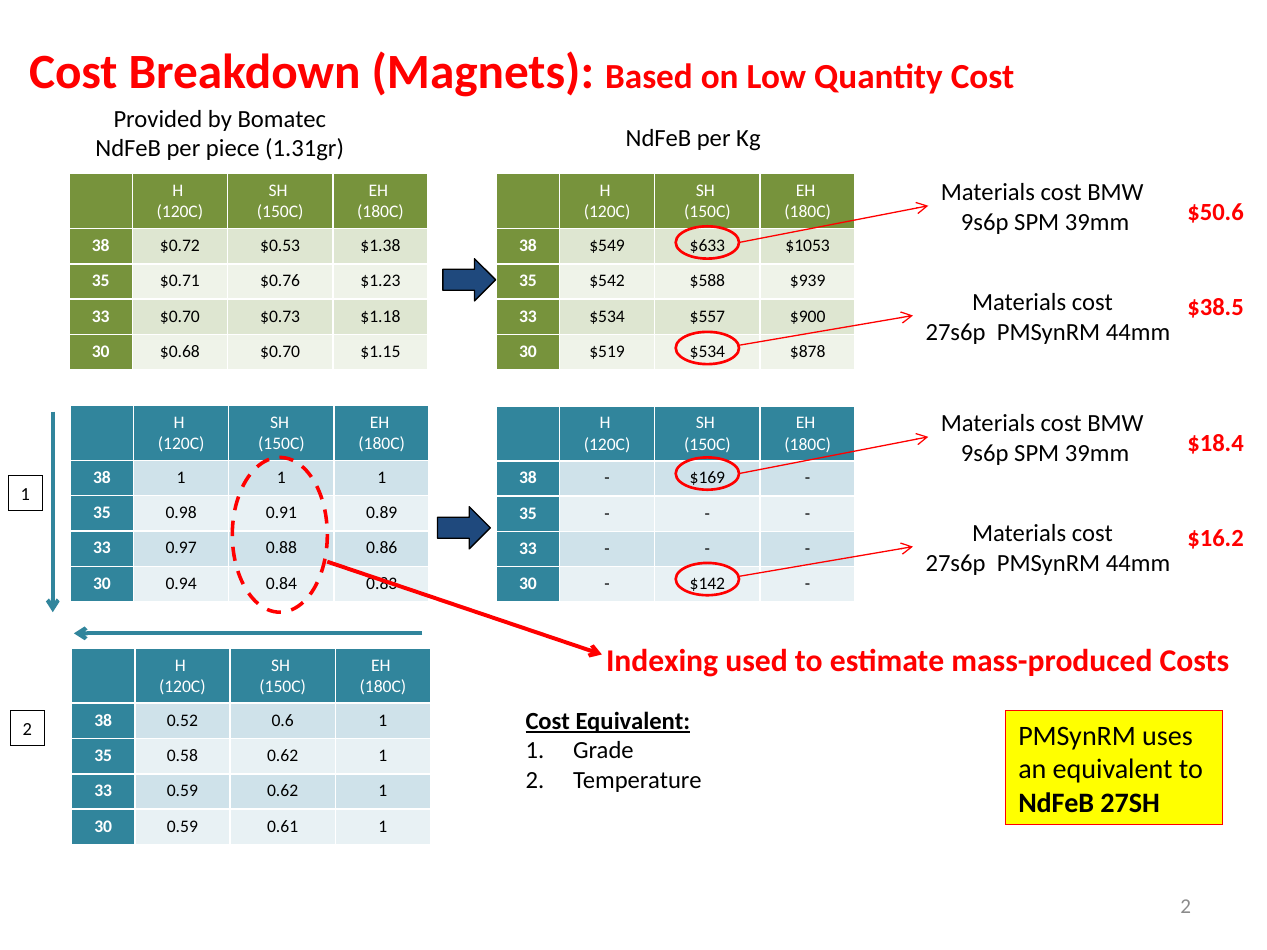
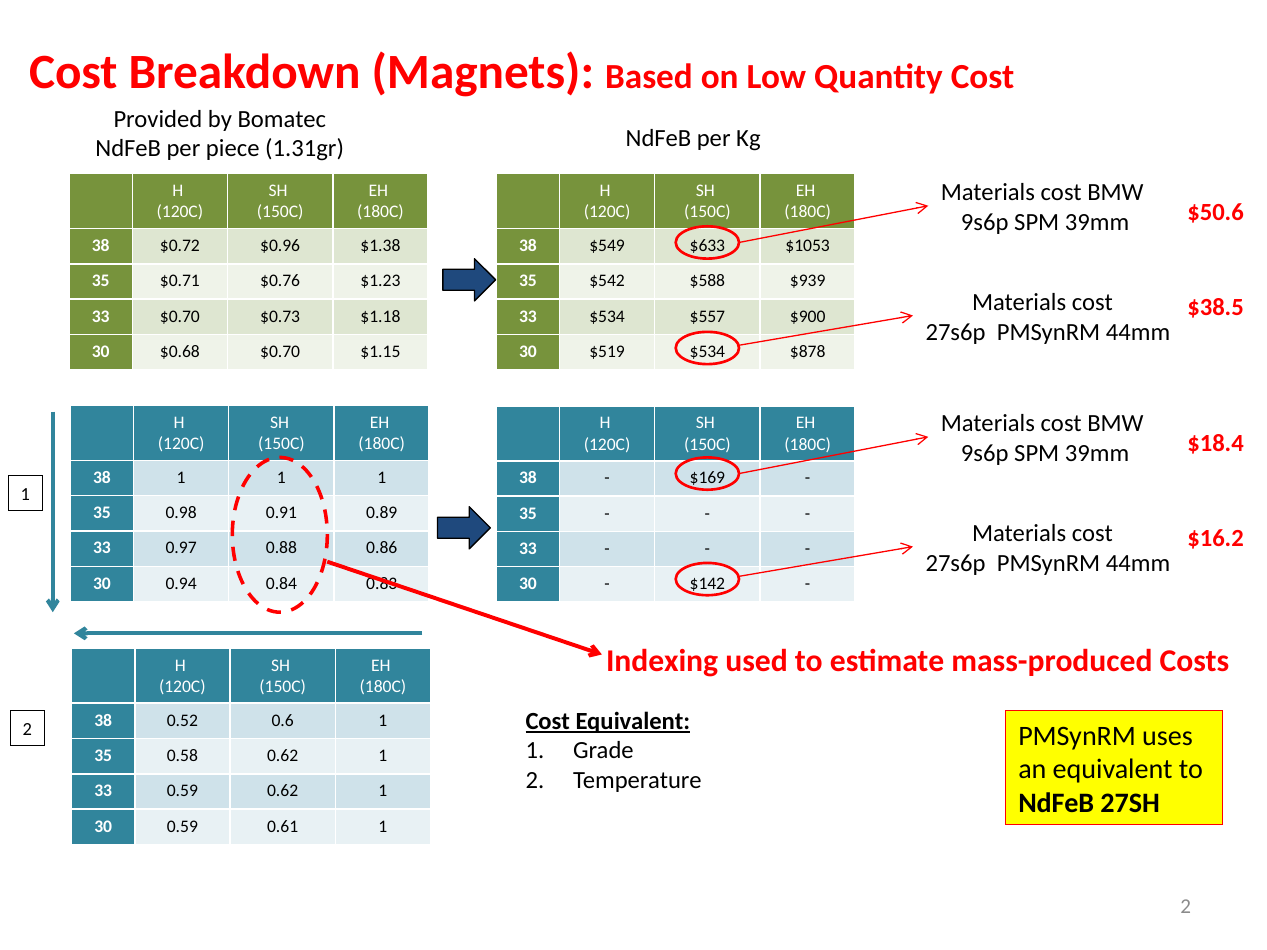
$0.53: $0.53 -> $0.96
